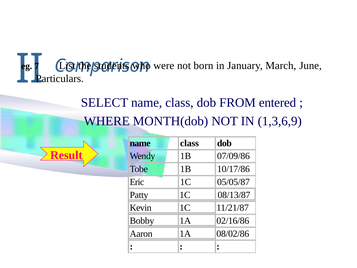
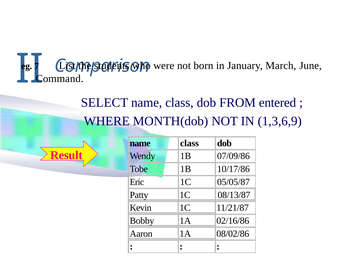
Particulars: Particulars -> Command
